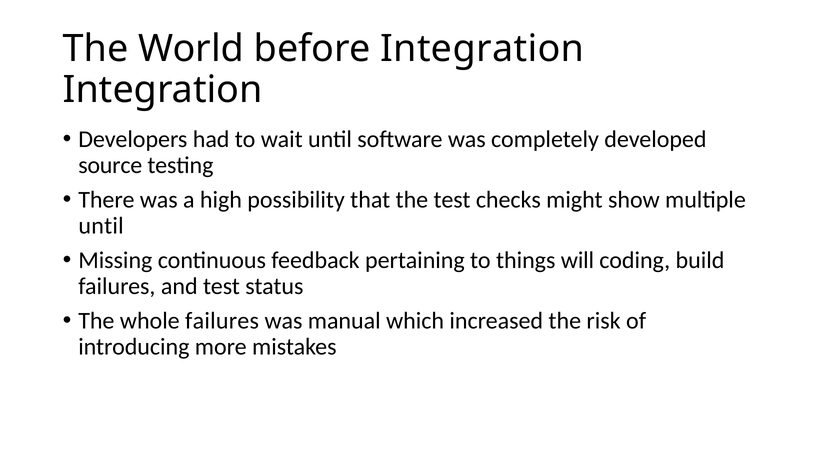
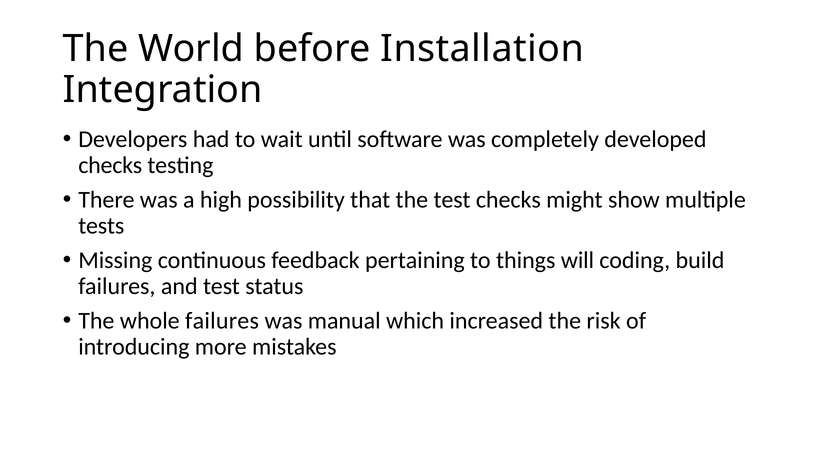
before Integration: Integration -> Installation
source at (110, 165): source -> checks
until at (101, 226): until -> tests
